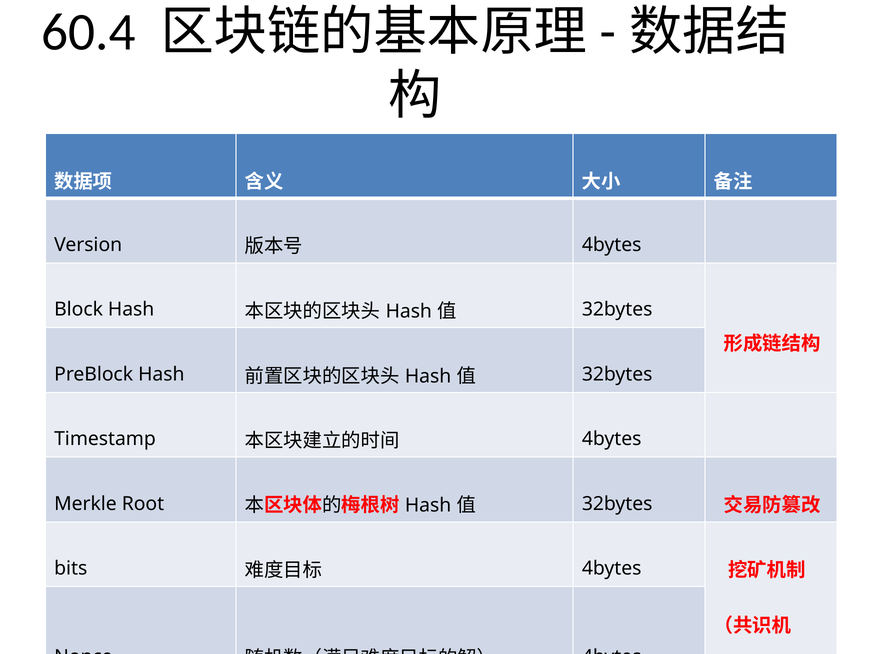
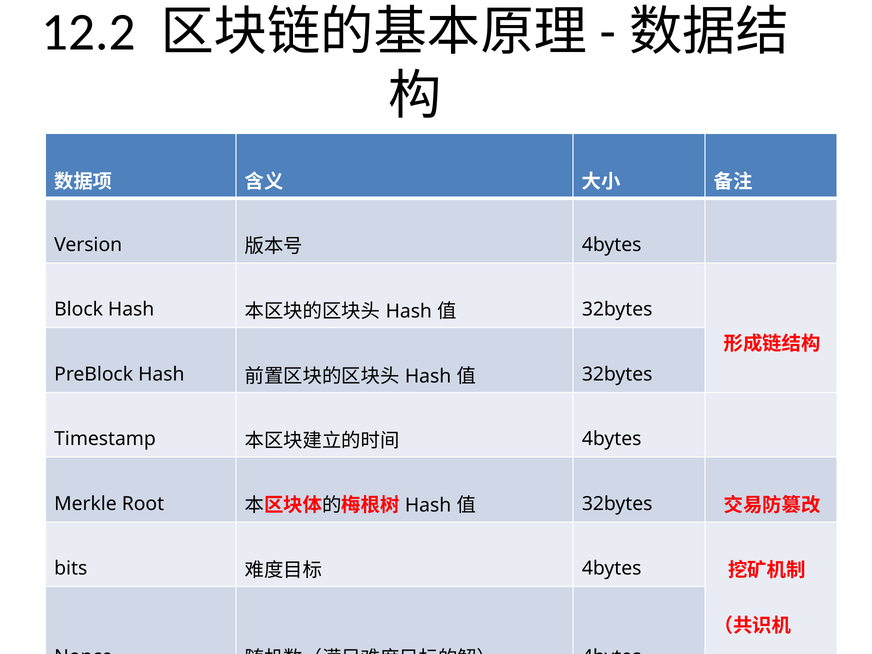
60.4: 60.4 -> 12.2
